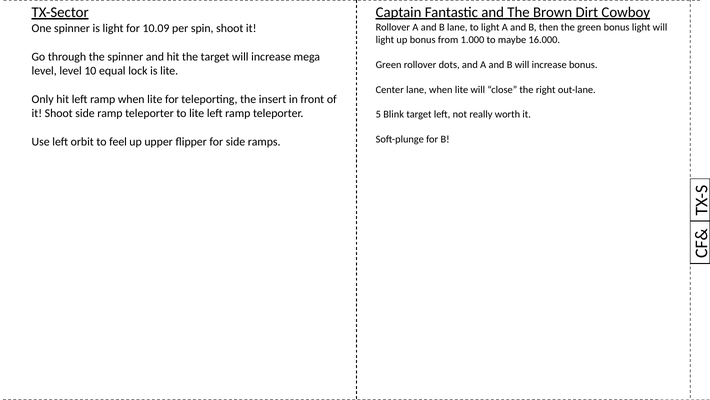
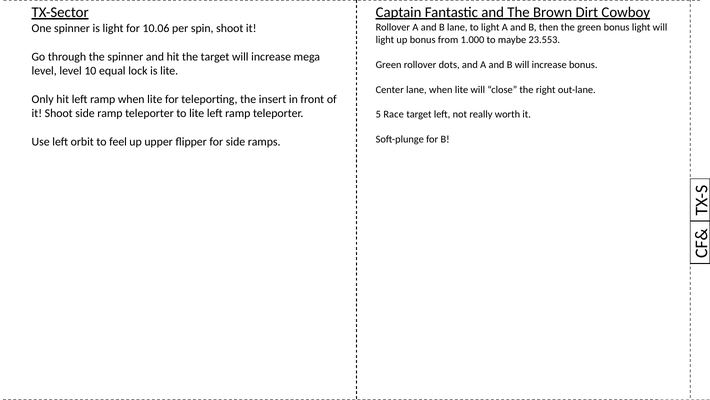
10.09: 10.09 -> 10.06
16.000: 16.000 -> 23.553
Blink: Blink -> Race
